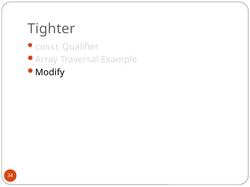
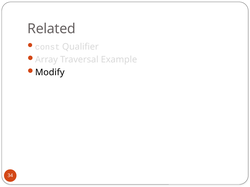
Tighter: Tighter -> Related
